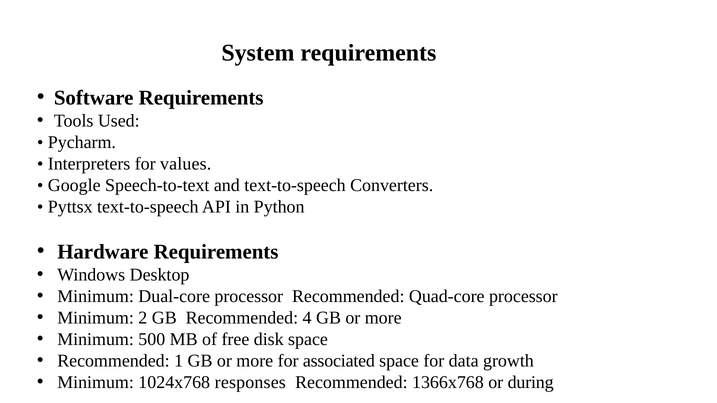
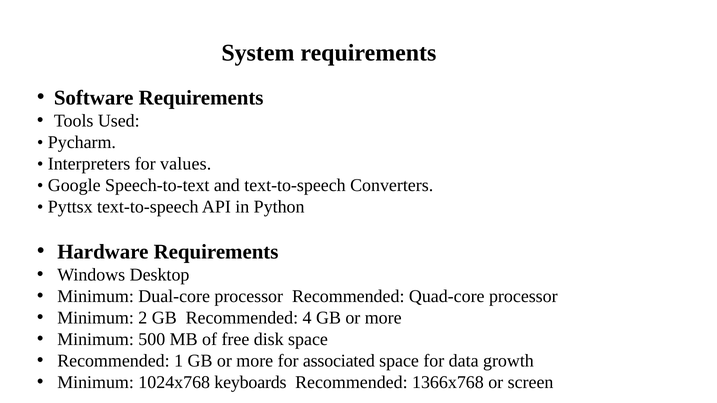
responses: responses -> keyboards
during: during -> screen
